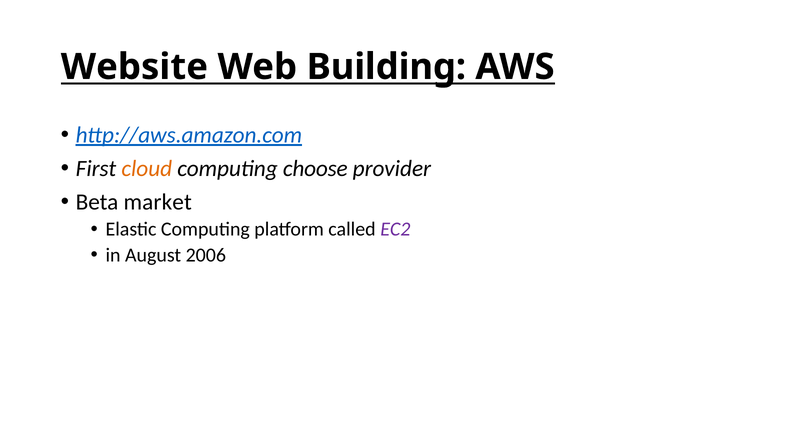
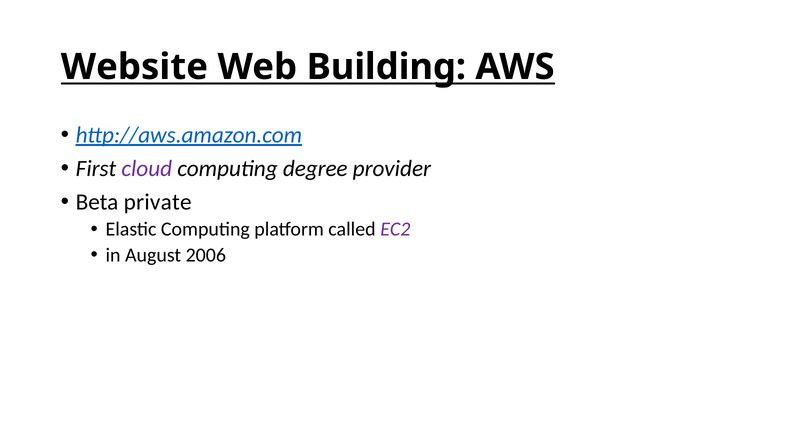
cloud colour: orange -> purple
choose: choose -> degree
market: market -> private
